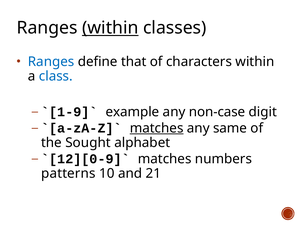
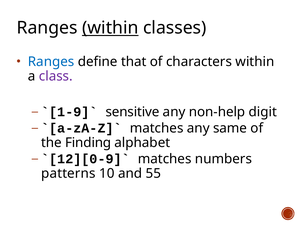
class colour: blue -> purple
example: example -> sensitive
non-case: non-case -> non-help
matches at (157, 128) underline: present -> none
Sought: Sought -> Finding
21: 21 -> 55
